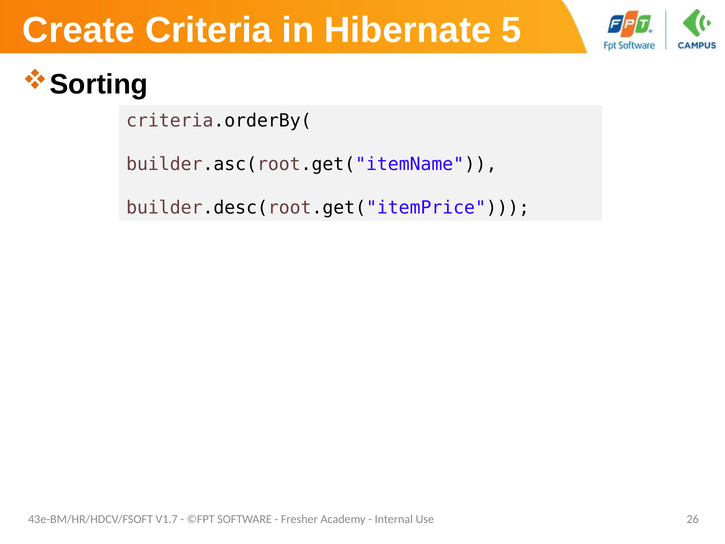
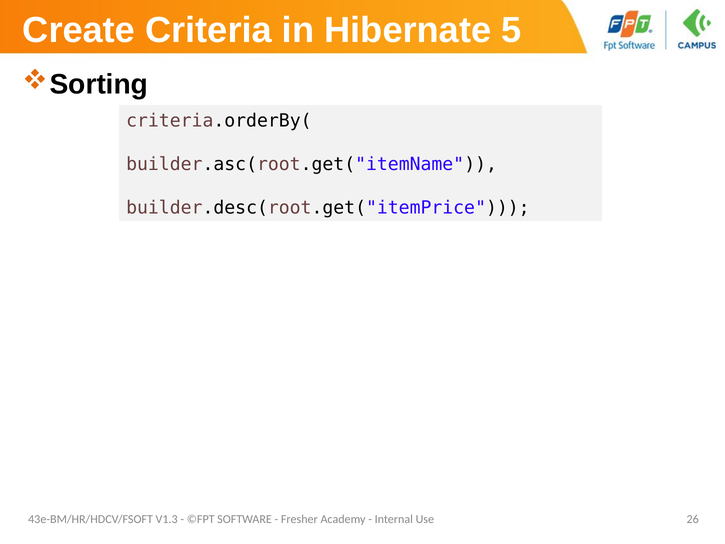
V1.7: V1.7 -> V1.3
